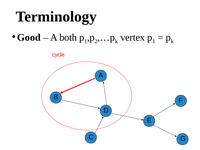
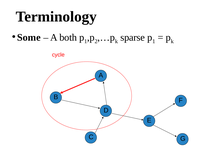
Good: Good -> Some
vertex: vertex -> sparse
